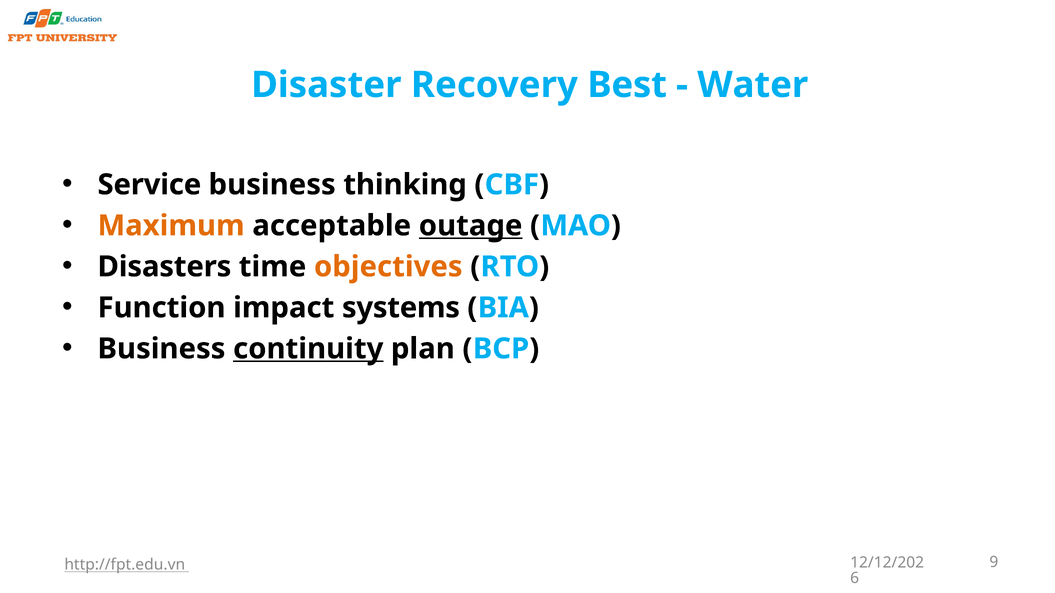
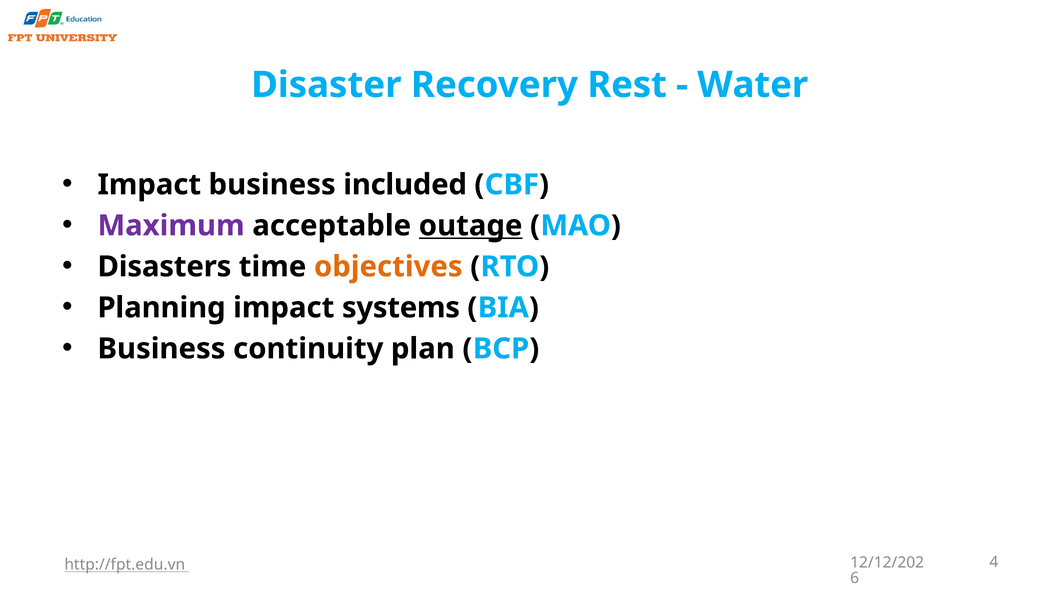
Best: Best -> Rest
Service at (149, 185): Service -> Impact
thinking: thinking -> included
Maximum colour: orange -> purple
Function: Function -> Planning
continuity underline: present -> none
9: 9 -> 4
